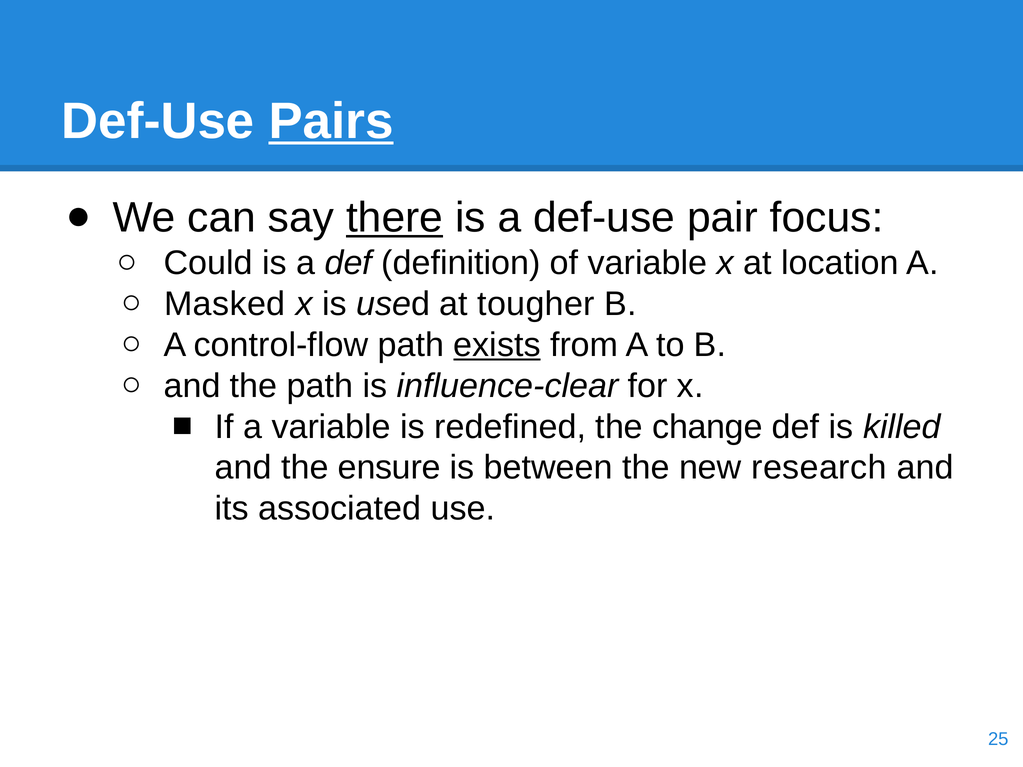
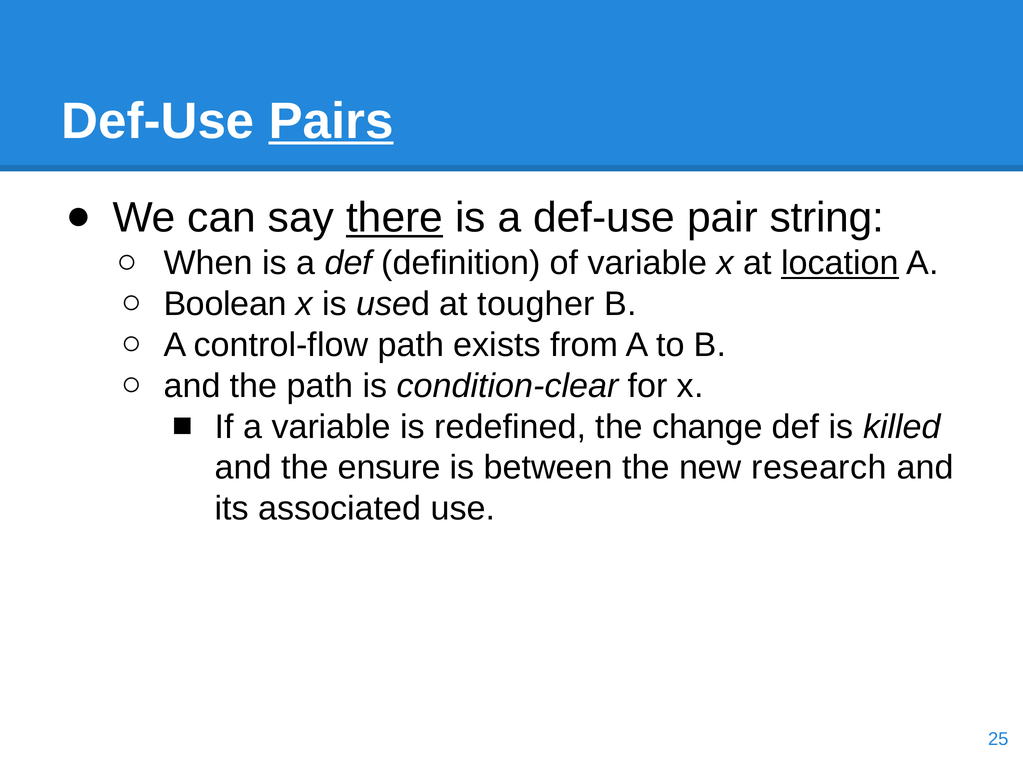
focus: focus -> string
Could: Could -> When
location underline: none -> present
Masked: Masked -> Boolean
exists underline: present -> none
influence-clear: influence-clear -> condition-clear
